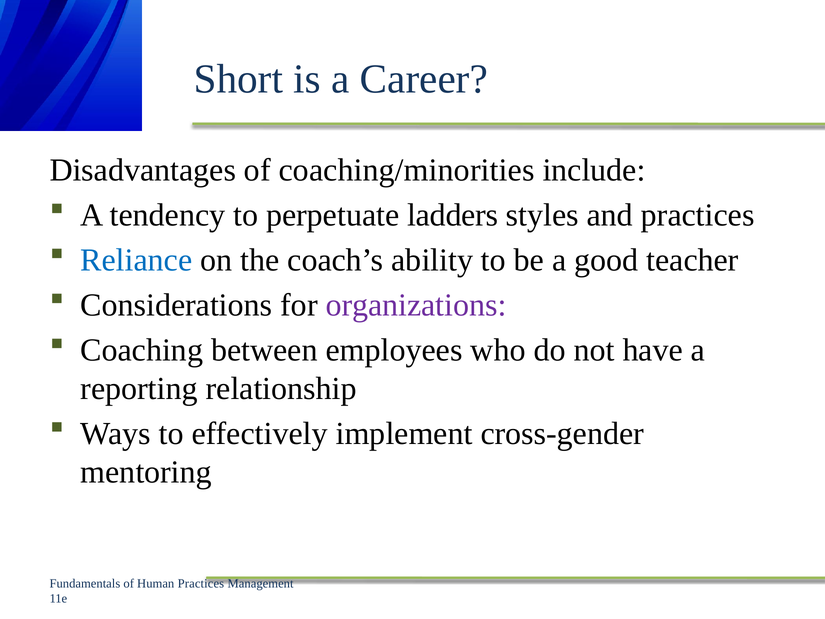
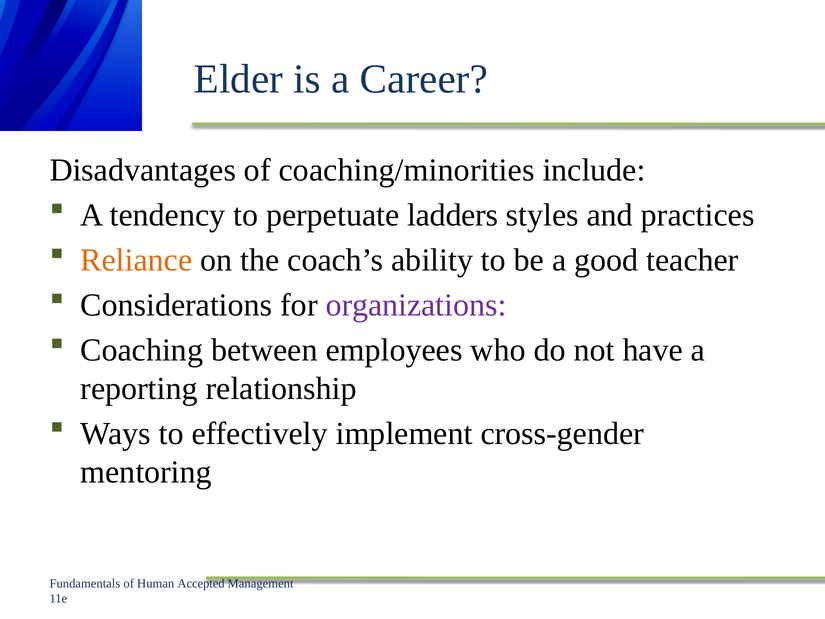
Short: Short -> Elder
Reliance colour: blue -> orange
Human Practices: Practices -> Accepted
